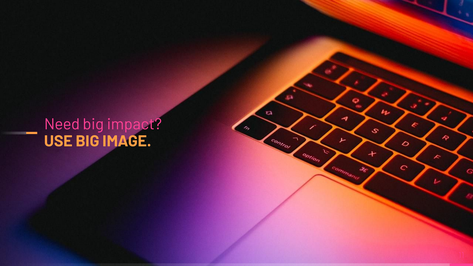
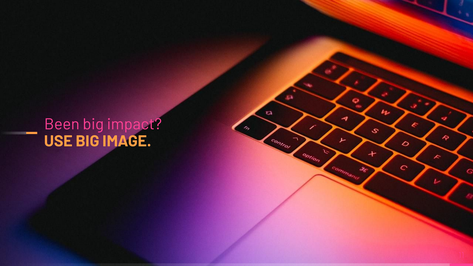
Need: Need -> Been
